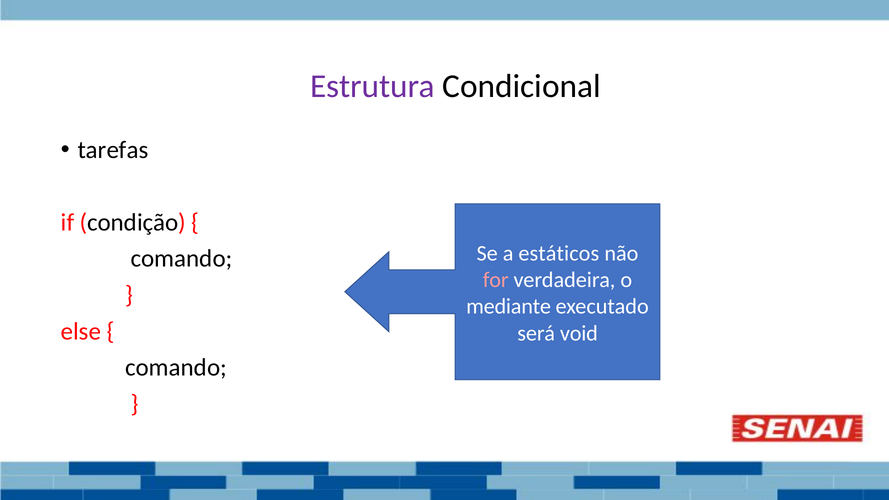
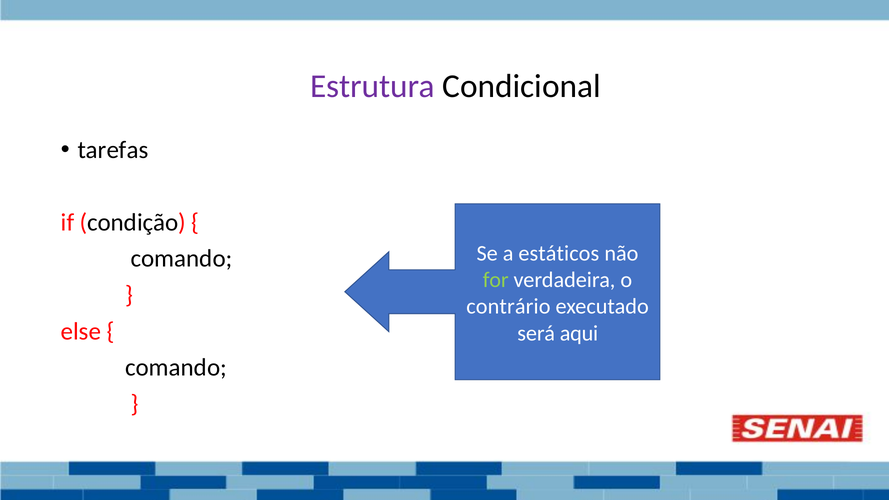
for colour: pink -> light green
mediante: mediante -> contrário
void: void -> aqui
